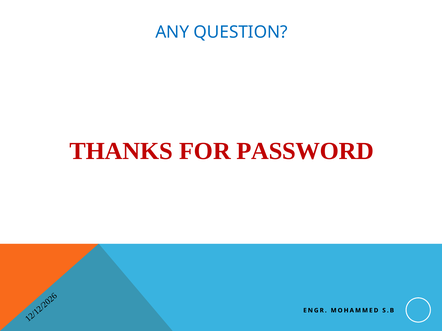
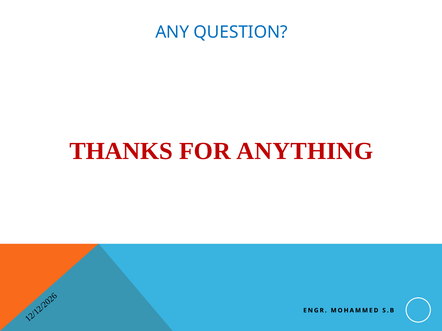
PASSWORD: PASSWORD -> ANYTHING
